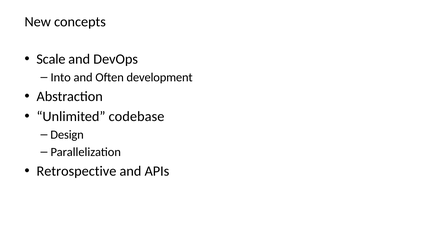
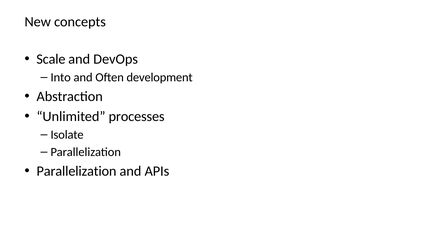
codebase: codebase -> processes
Design: Design -> Isolate
Retrospective at (76, 171): Retrospective -> Parallelization
